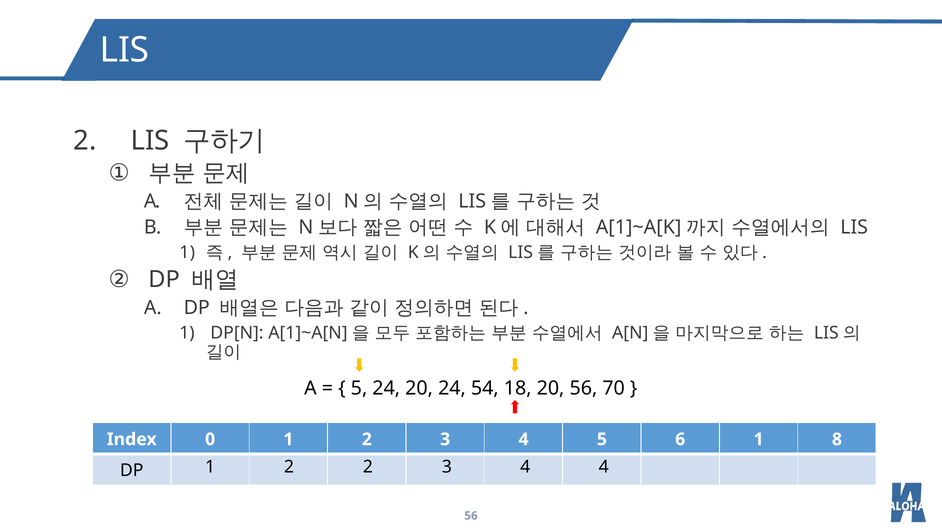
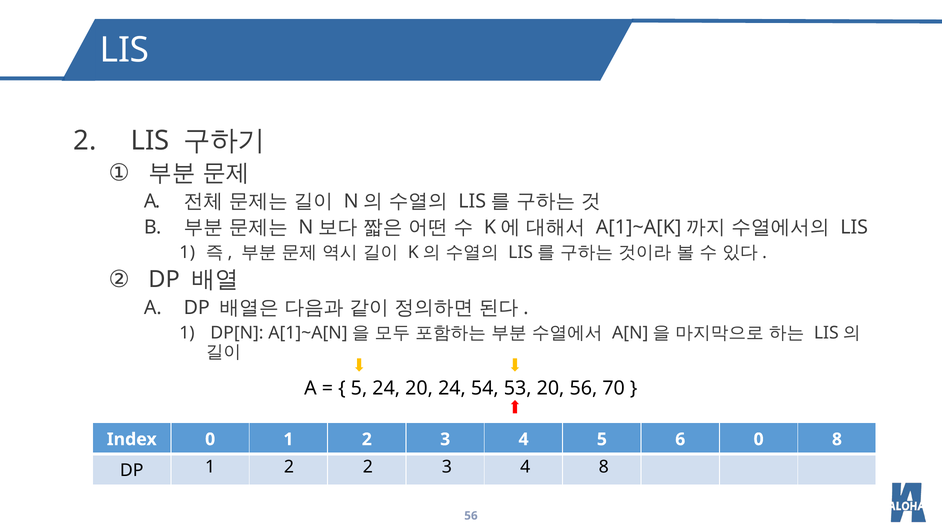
18: 18 -> 53
6 1: 1 -> 0
4 4: 4 -> 8
